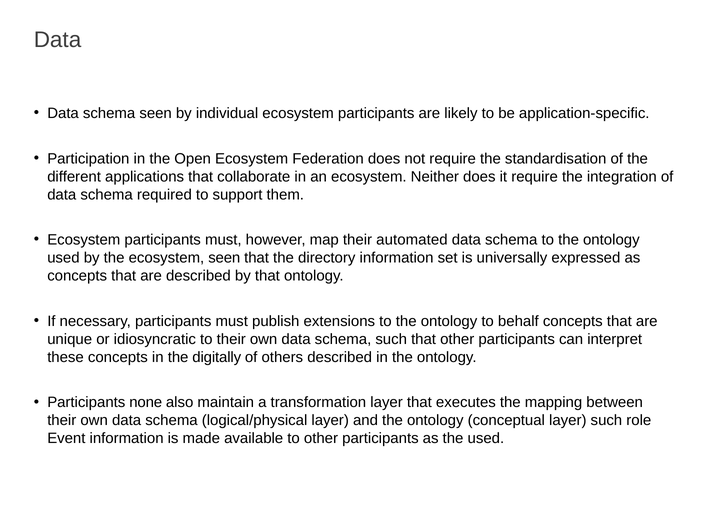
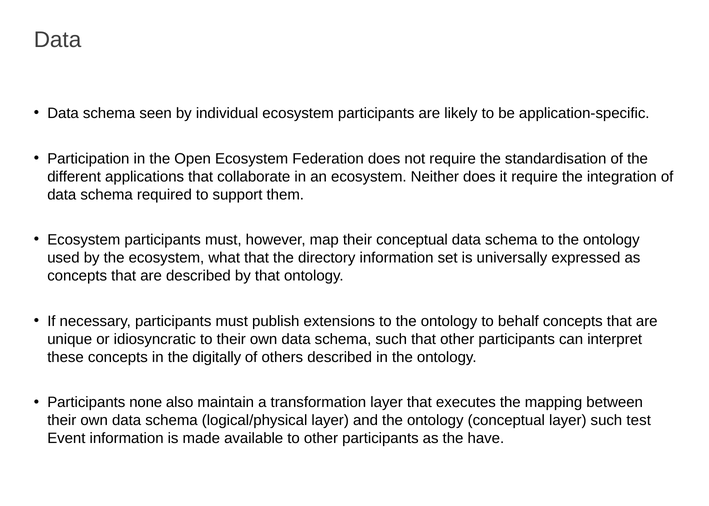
their automated: automated -> conceptual
ecosystem seen: seen -> what
role: role -> test
the used: used -> have
